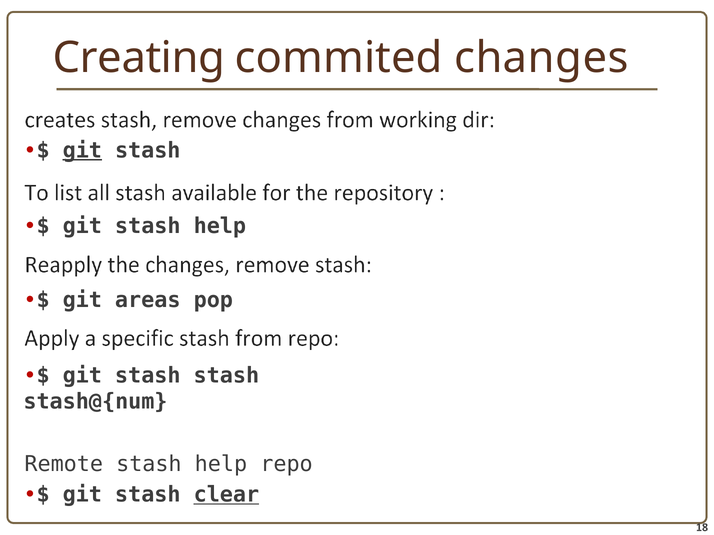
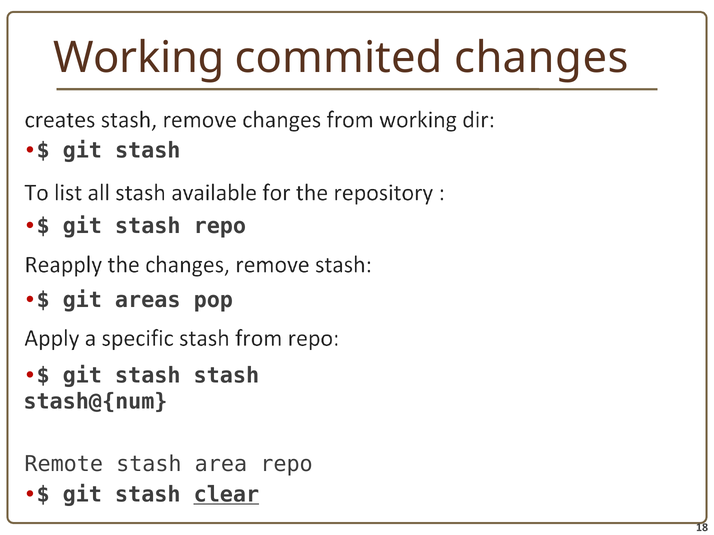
Creating: Creating -> Working
git at (82, 150) underline: present -> none
git stash help: help -> repo
help at (221, 465): help -> area
